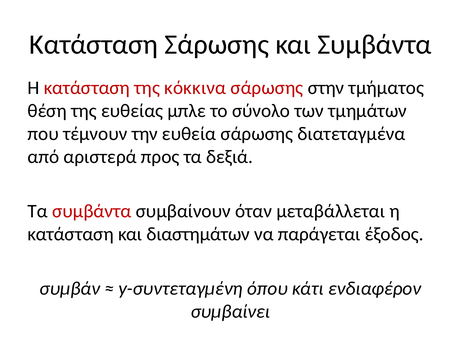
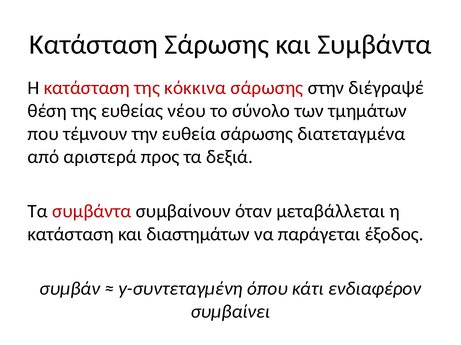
τμήματος: τμήματος -> διέγραψέ
μπλε: μπλε -> νέου
